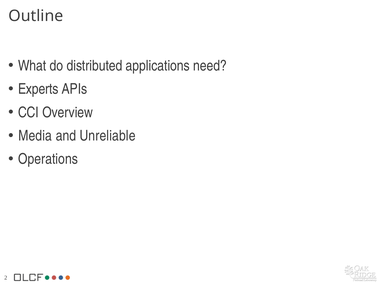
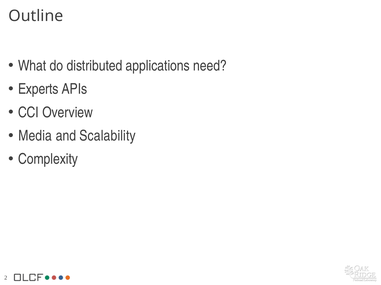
Unreliable: Unreliable -> Scalability
Operations: Operations -> Complexity
